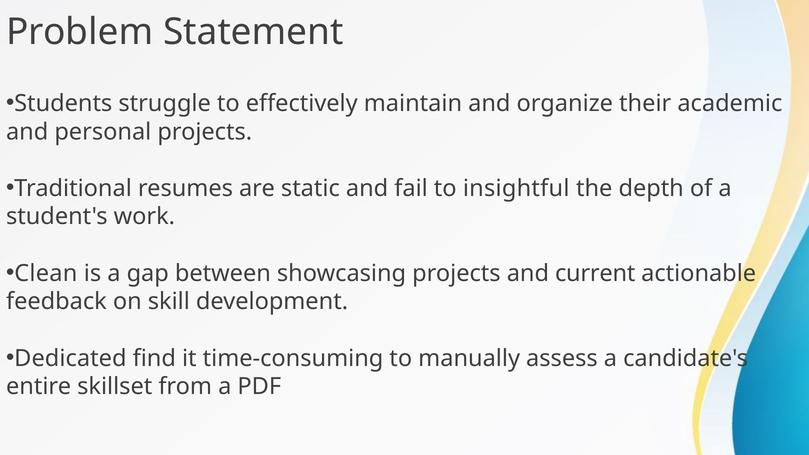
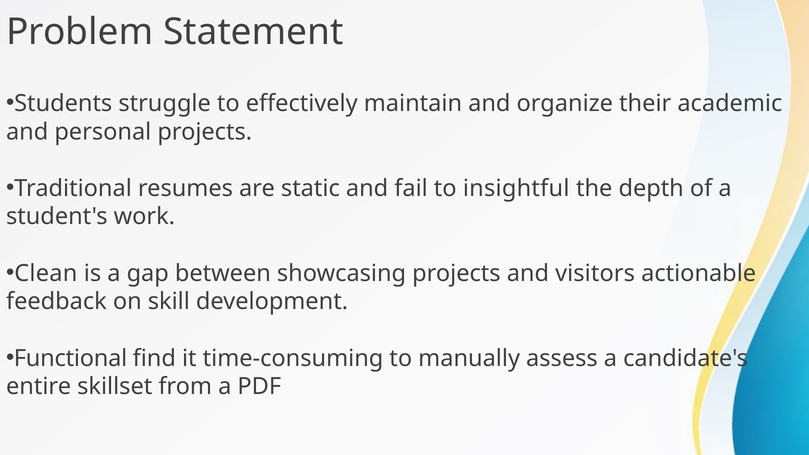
current: current -> visitors
Dedicated: Dedicated -> Functional
